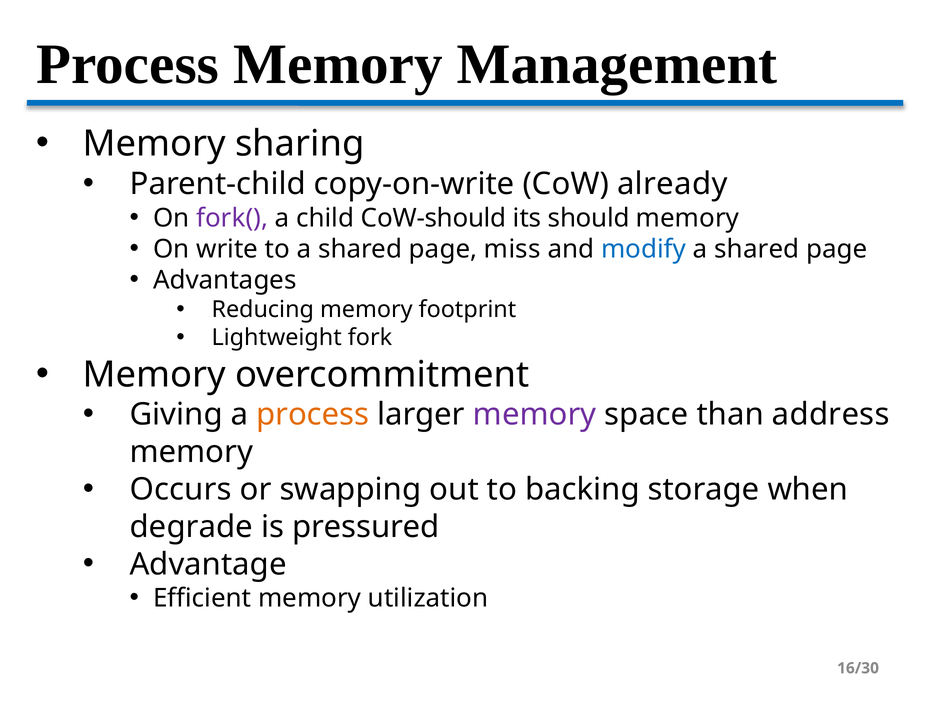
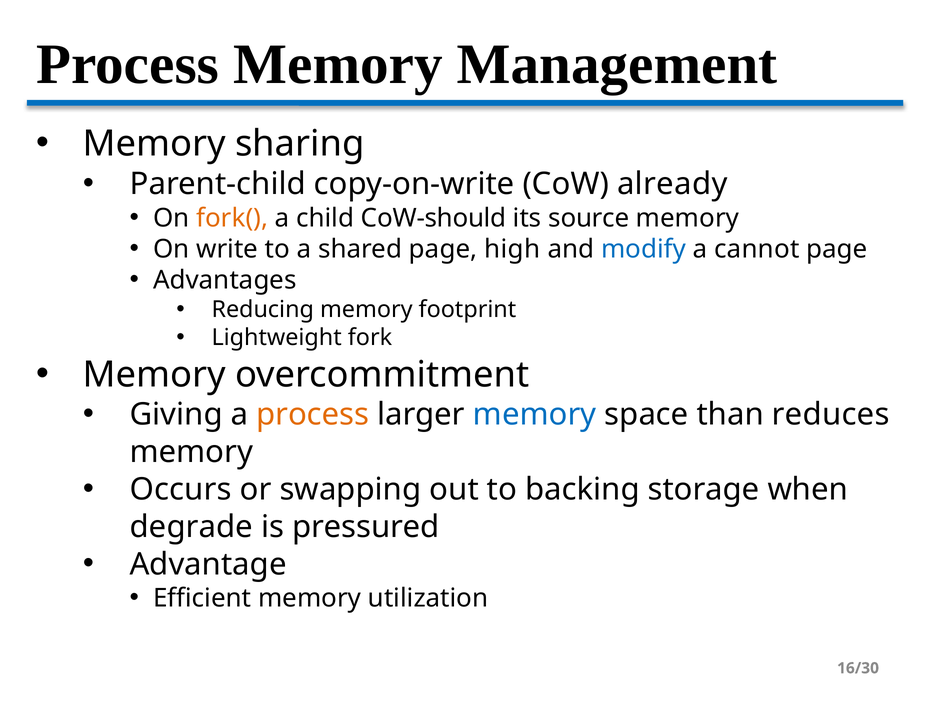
fork( colour: purple -> orange
should: should -> source
miss: miss -> high
shared at (757, 249): shared -> cannot
memory at (535, 415) colour: purple -> blue
address: address -> reduces
